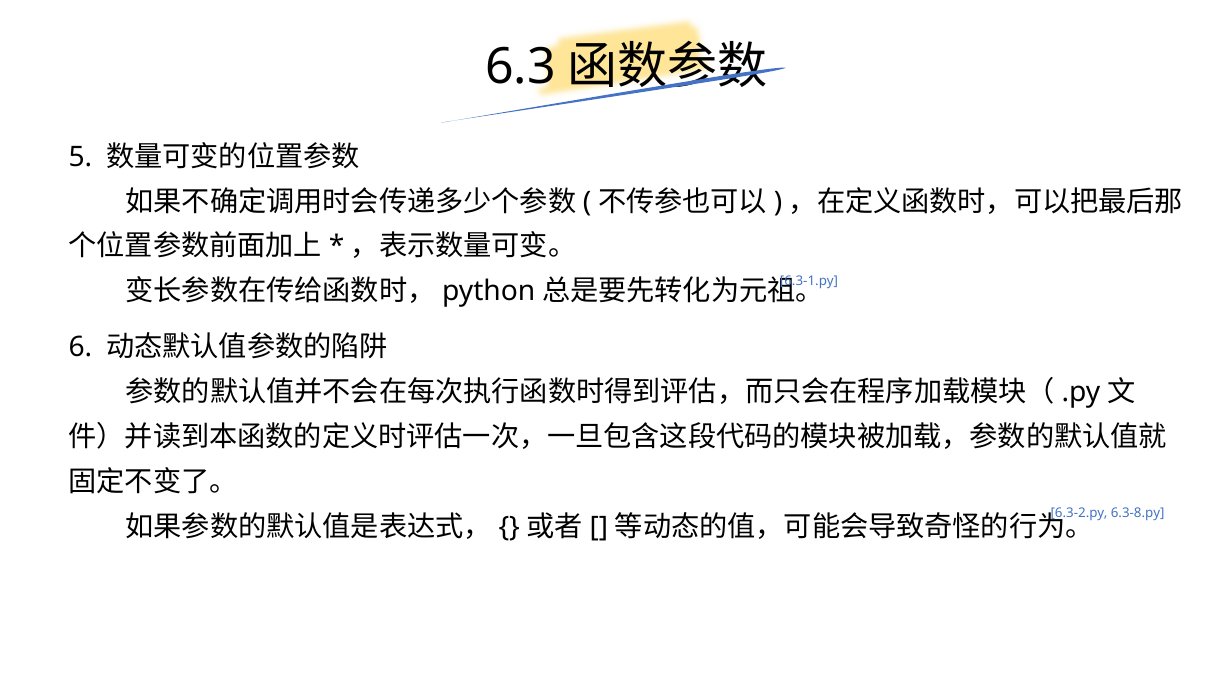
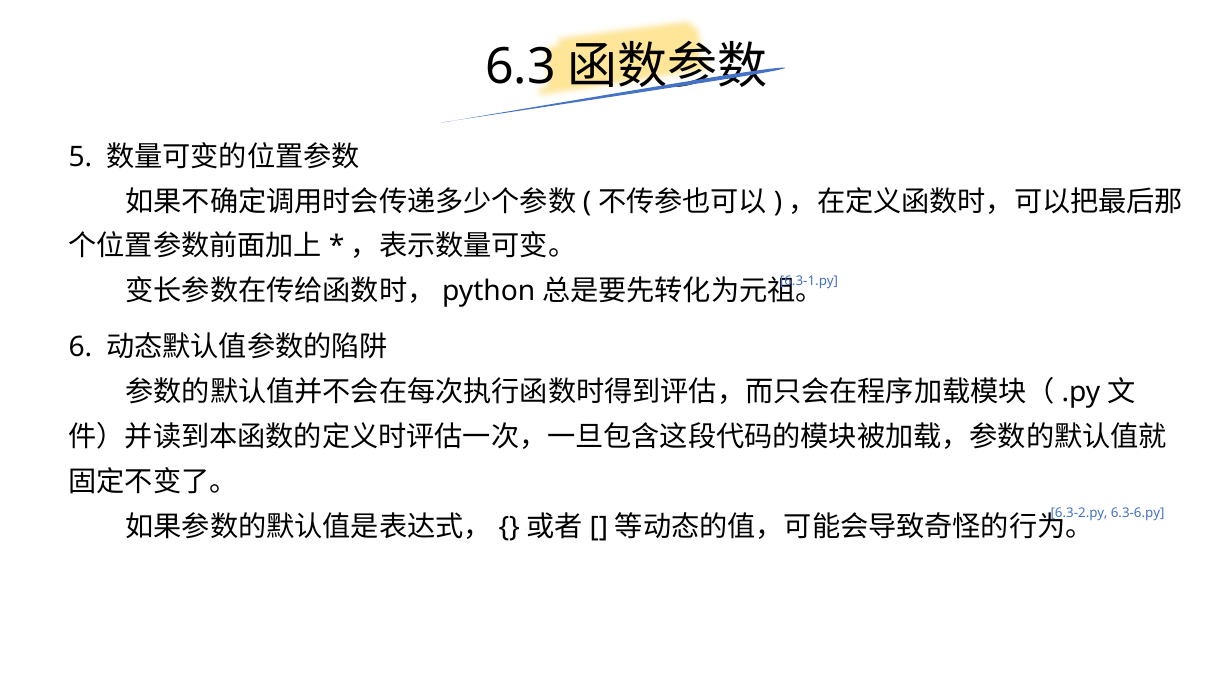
6.3-8.py: 6.3-8.py -> 6.3-6.py
